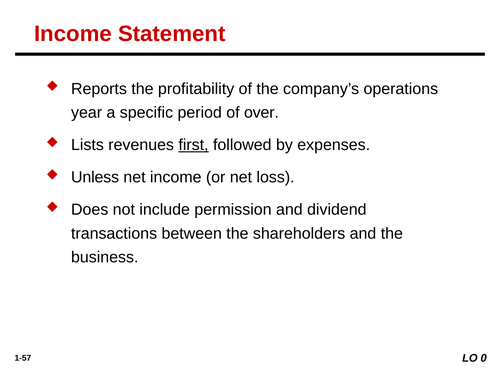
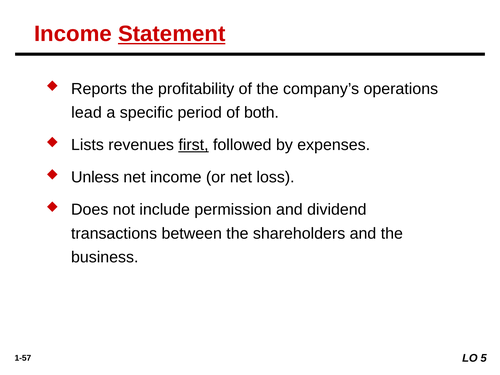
Statement underline: none -> present
year: year -> lead
over: over -> both
0: 0 -> 5
